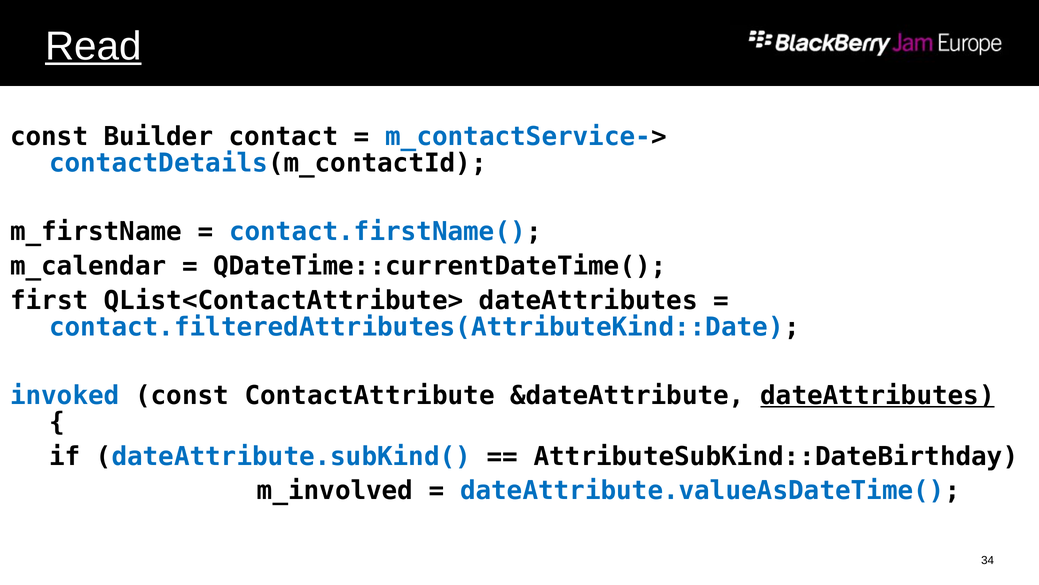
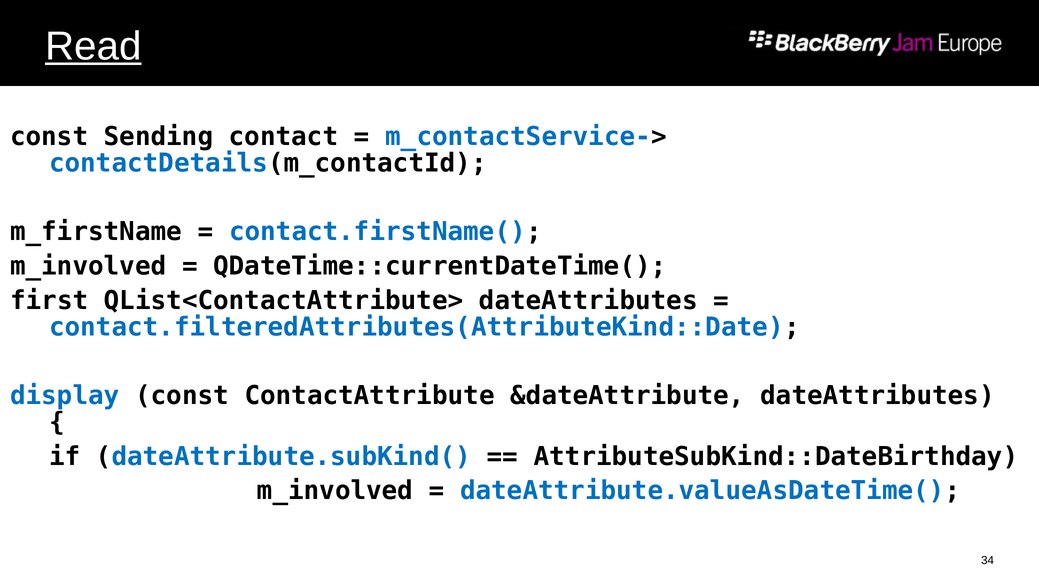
Builder: Builder -> Sending
m_calendar at (88, 266): m_calendar -> m_involved
invoked: invoked -> display
dateAttributes at (877, 395) underline: present -> none
